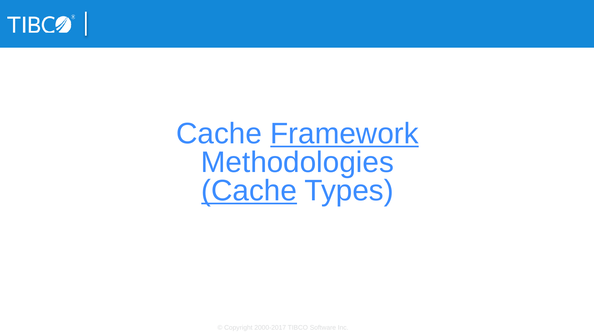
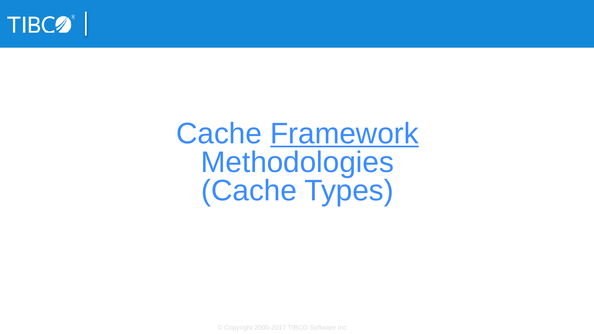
Cache at (249, 191) underline: present -> none
